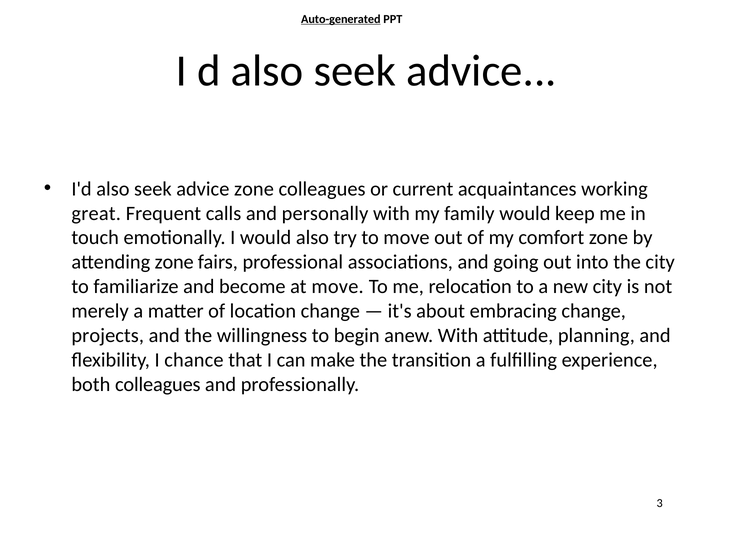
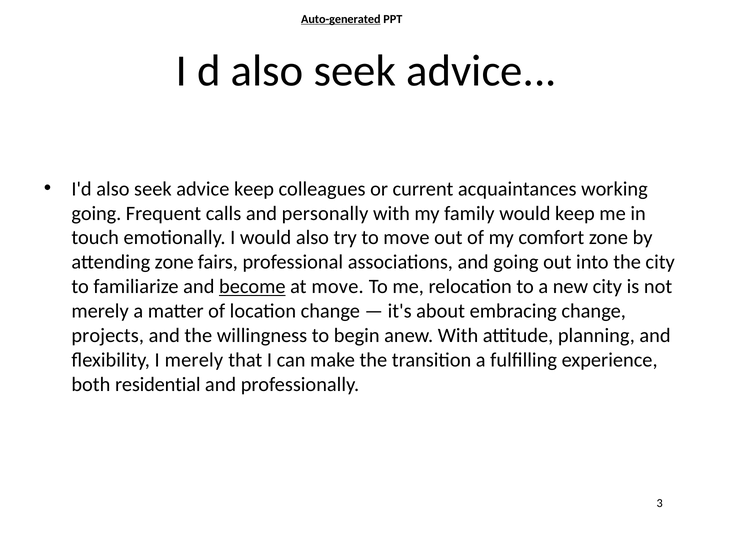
advice zone: zone -> keep
great at (96, 213): great -> going
become underline: none -> present
I chance: chance -> merely
both colleagues: colleagues -> residential
